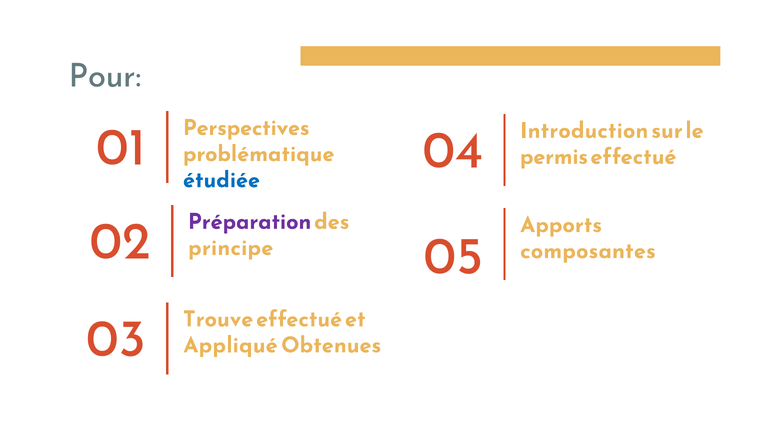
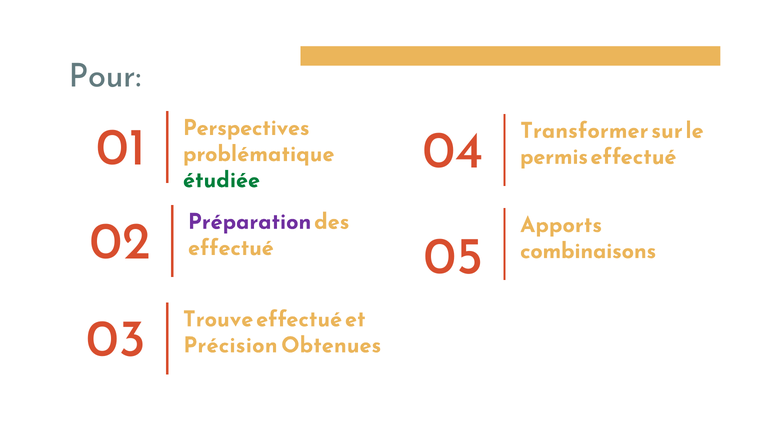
Introduction: Introduction -> Transformer
étudiée colour: blue -> green
principe at (231, 248): principe -> effectué
composantes: composantes -> combinaisons
Appliqué: Appliqué -> Précision
